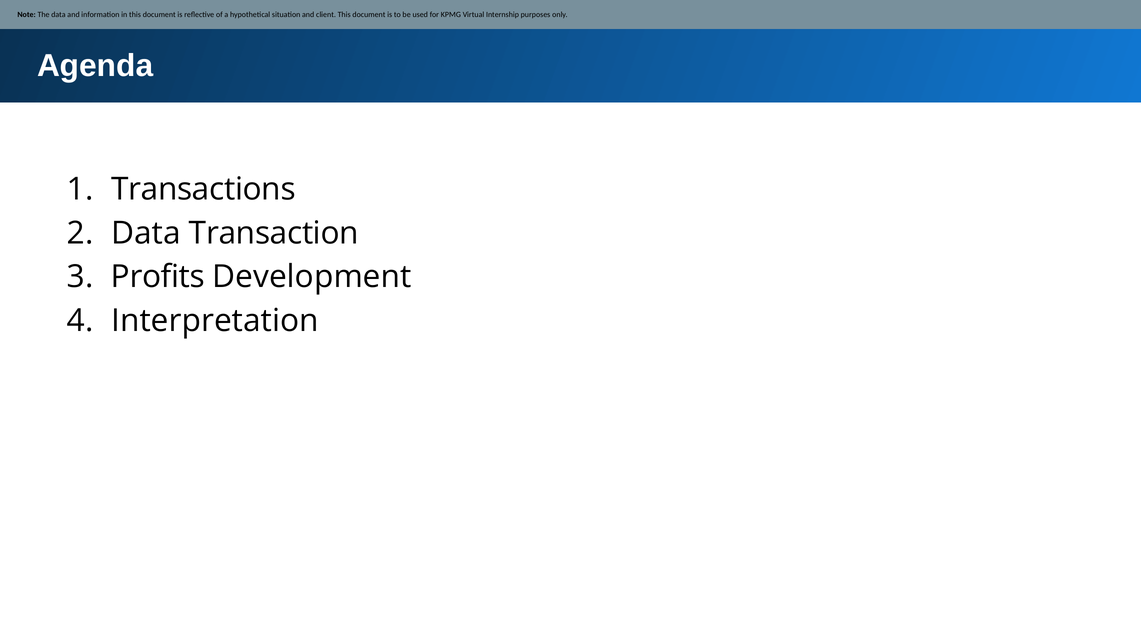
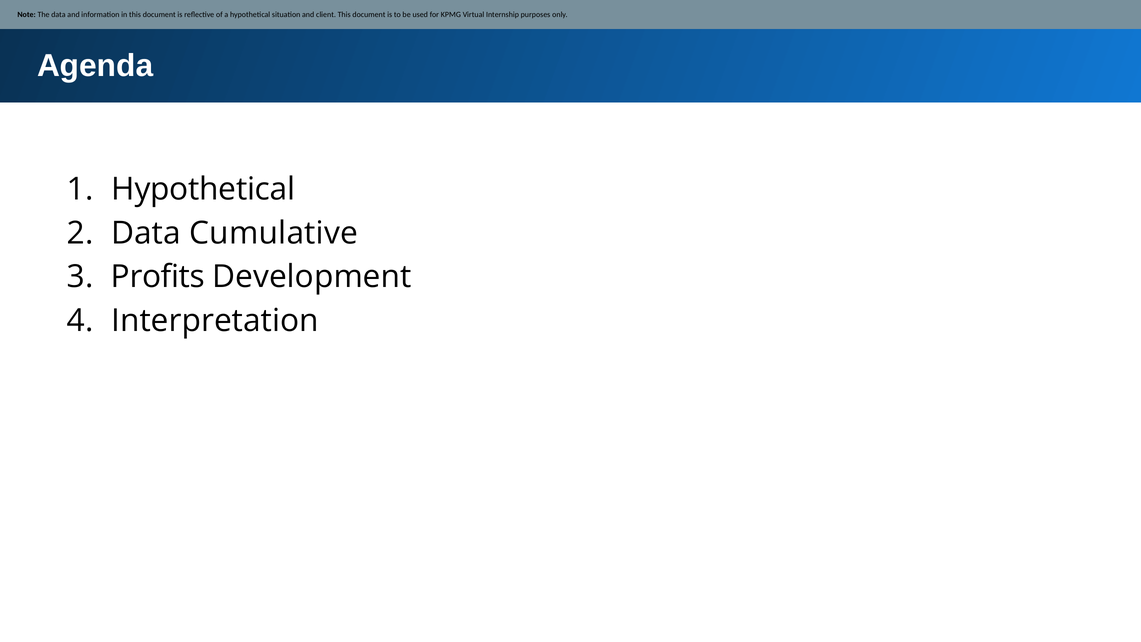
Transactions at (203, 189): Transactions -> Hypothetical
Transaction: Transaction -> Cumulative
